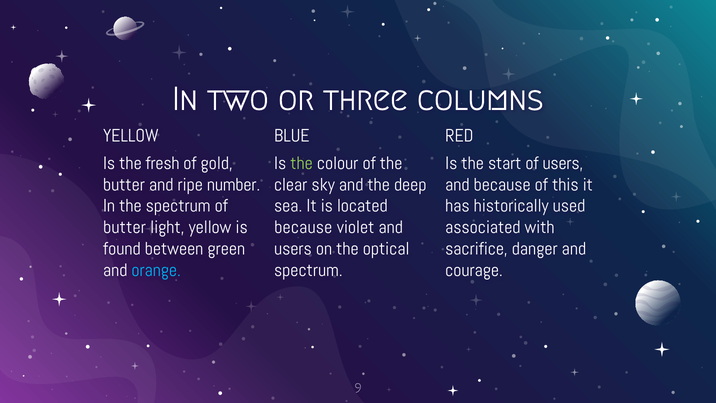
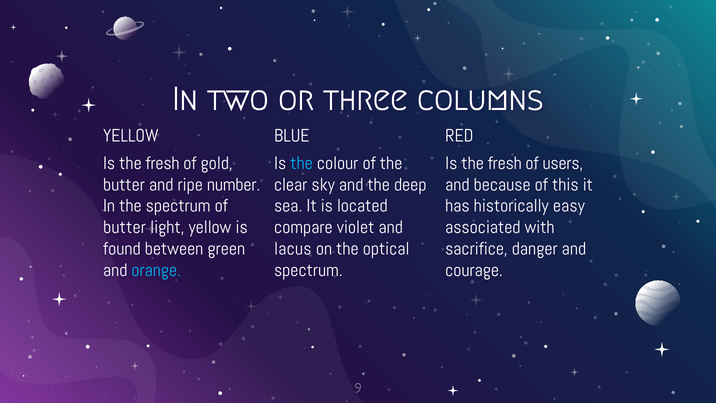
the at (302, 163) colour: light green -> light blue
start at (505, 163): start -> fresh
used: used -> easy
because at (303, 227): because -> compare
users at (293, 249): users -> lacus
